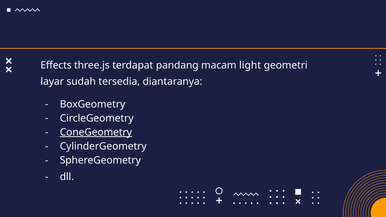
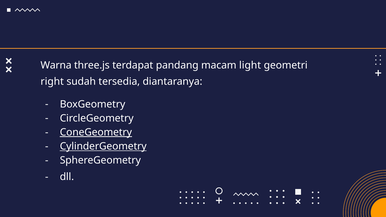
Effects: Effects -> Warna
layar: layar -> right
CylinderGeometry underline: none -> present
